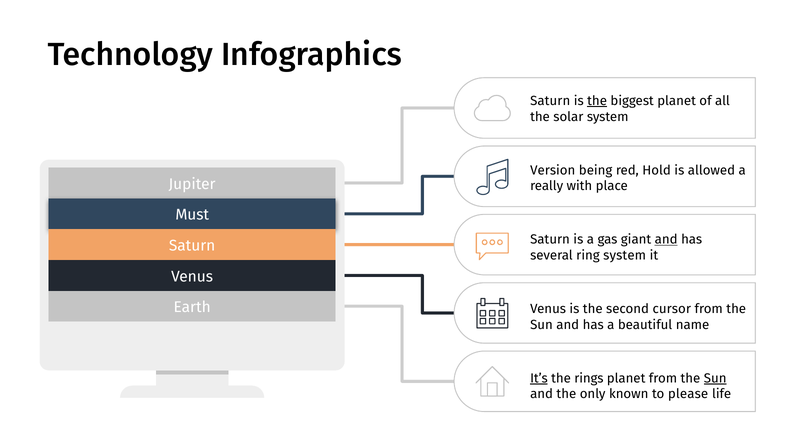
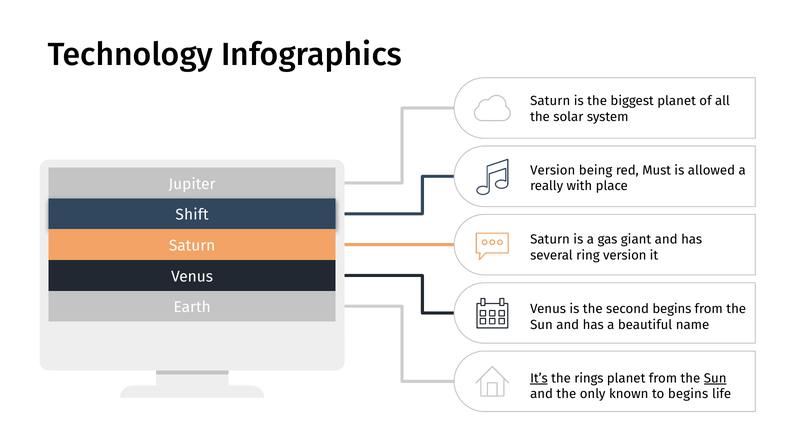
the at (597, 101) underline: present -> none
Hold: Hold -> Must
Must: Must -> Shift
and at (666, 240) underline: present -> none
ring system: system -> version
second cursor: cursor -> begins
to please: please -> begins
